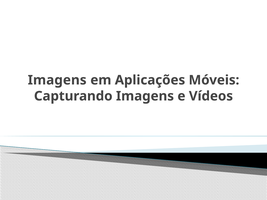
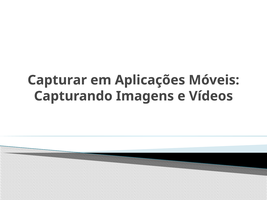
Imagens at (57, 80): Imagens -> Capturar
